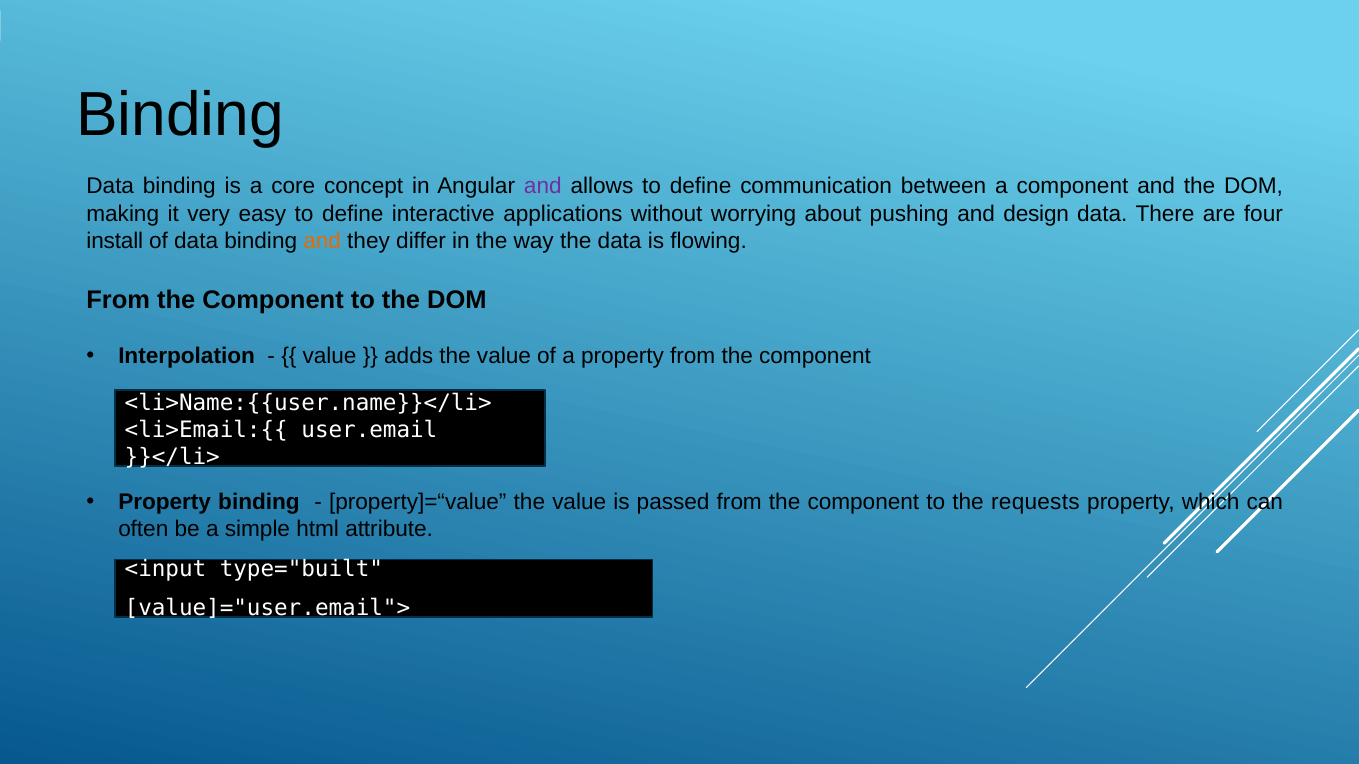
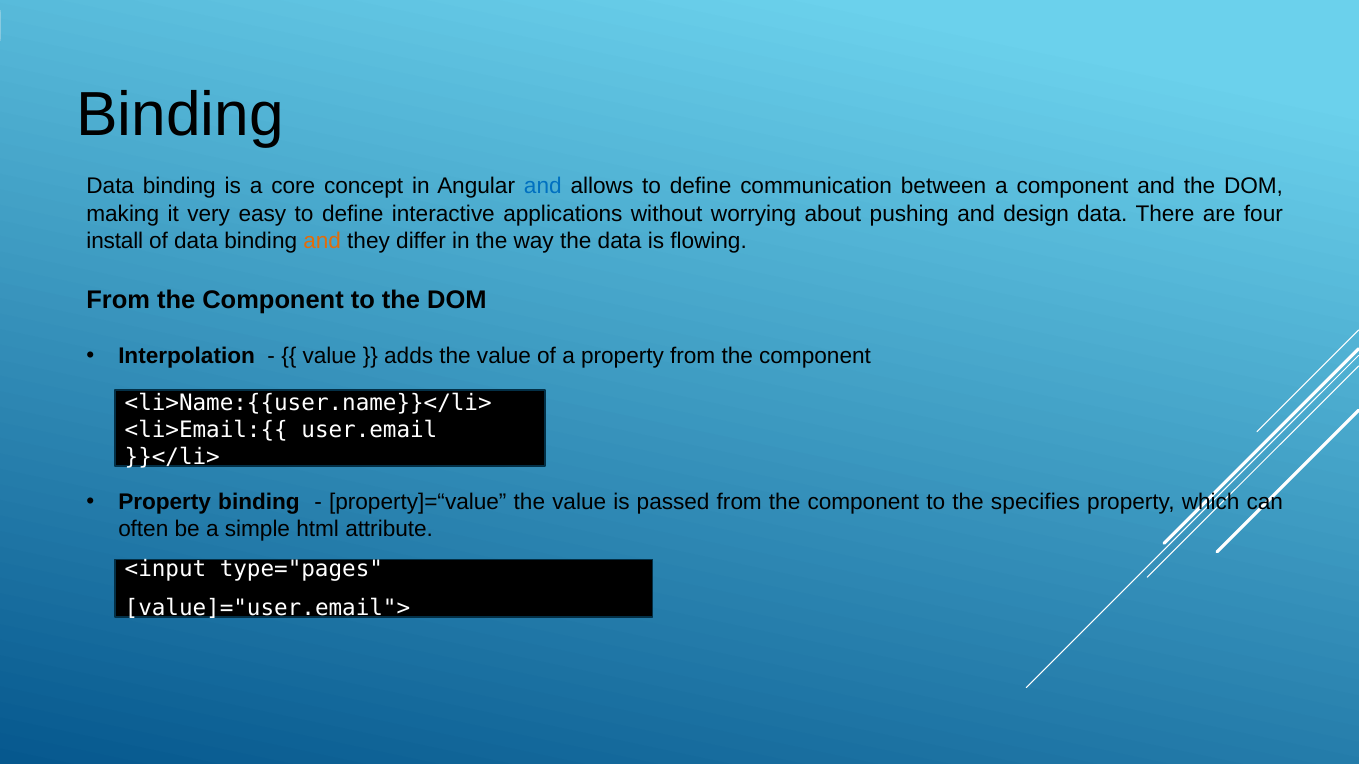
and at (543, 187) colour: purple -> blue
requests: requests -> specifies
type="built: type="built -> type="pages
